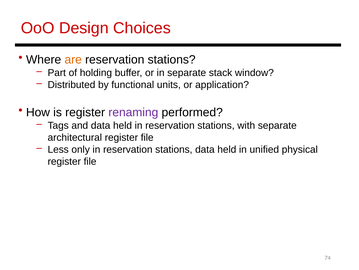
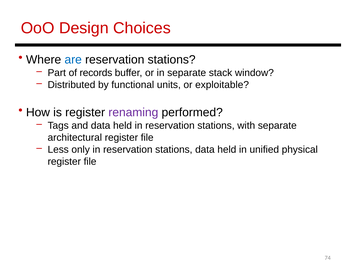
are colour: orange -> blue
holding: holding -> records
application: application -> exploitable
